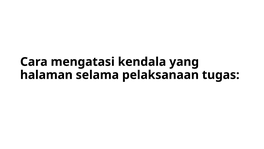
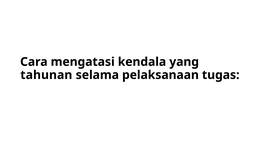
halaman: halaman -> tahunan
